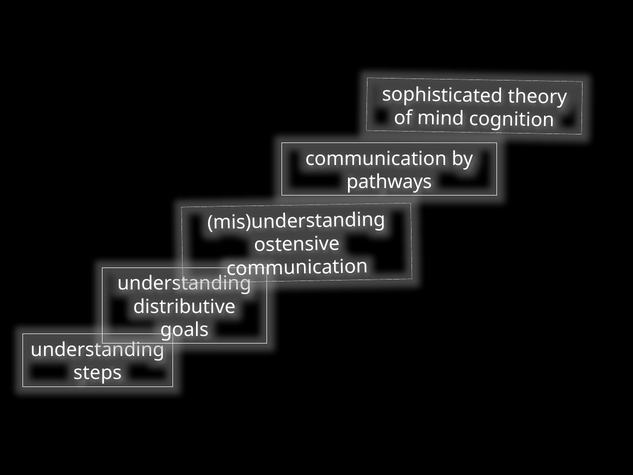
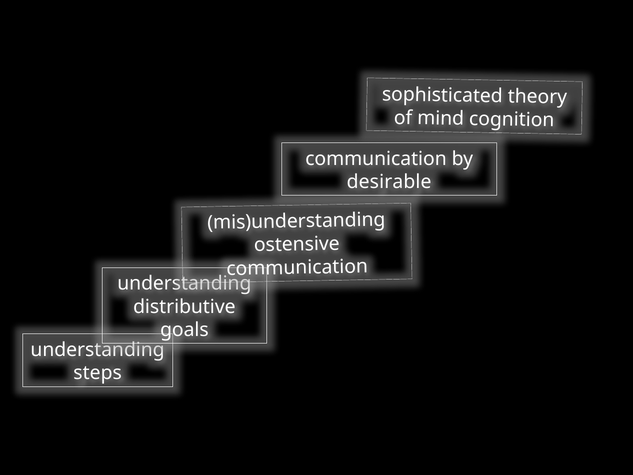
pathways: pathways -> desirable
